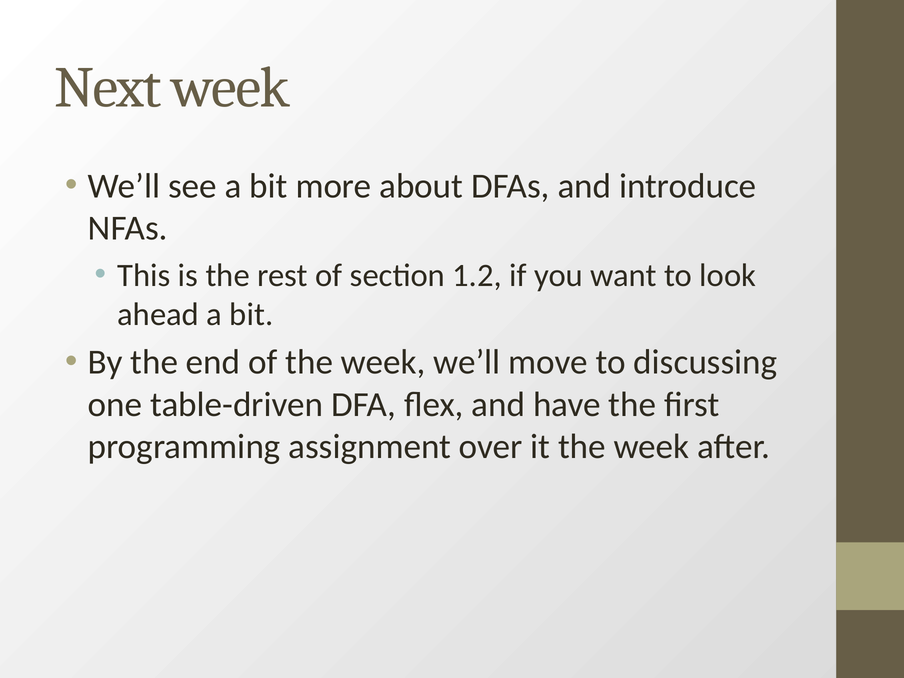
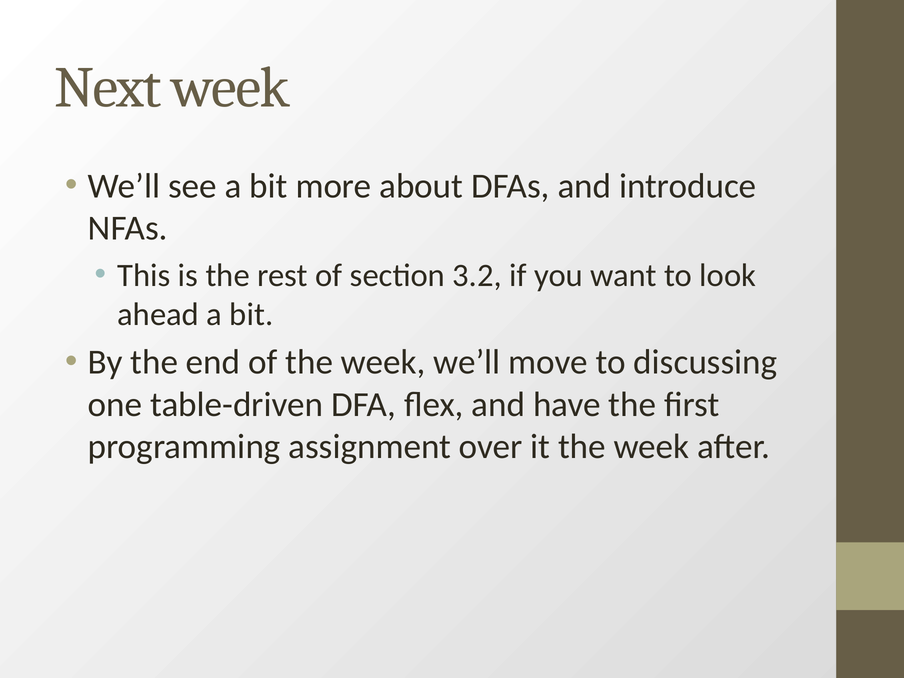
1.2: 1.2 -> 3.2
